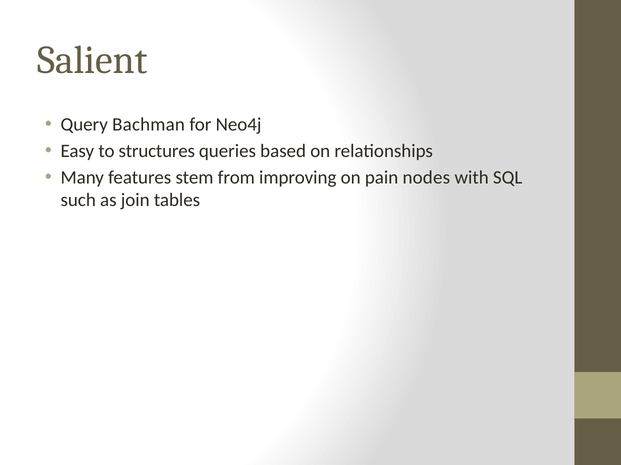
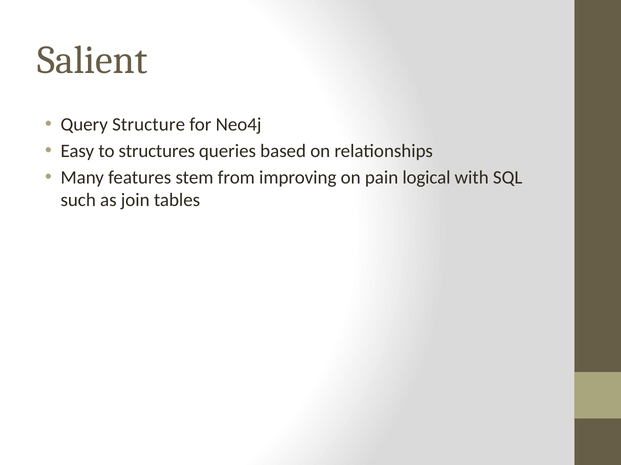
Bachman: Bachman -> Structure
nodes: nodes -> logical
